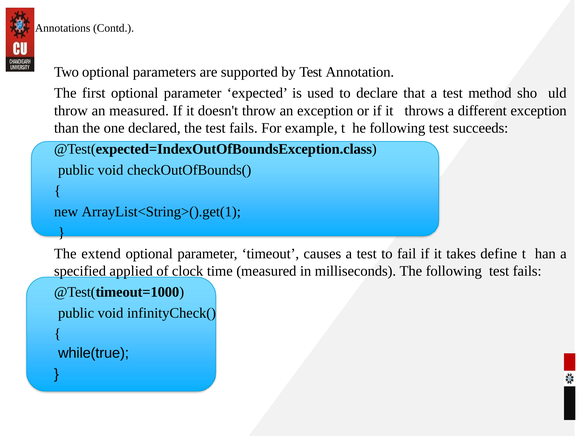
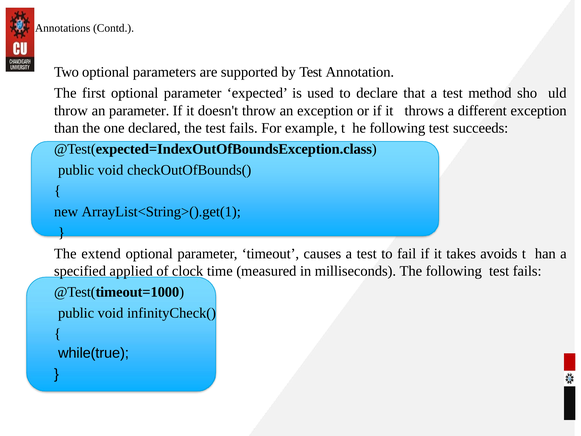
an measured: measured -> parameter
define: define -> avoids
